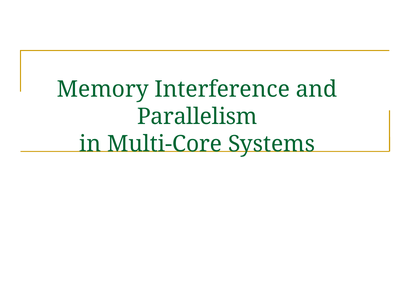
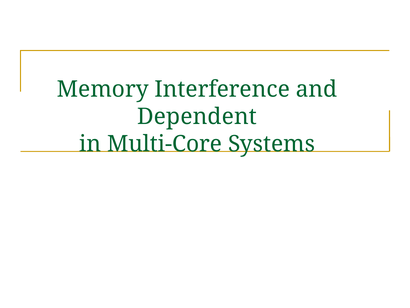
Parallelism: Parallelism -> Dependent
